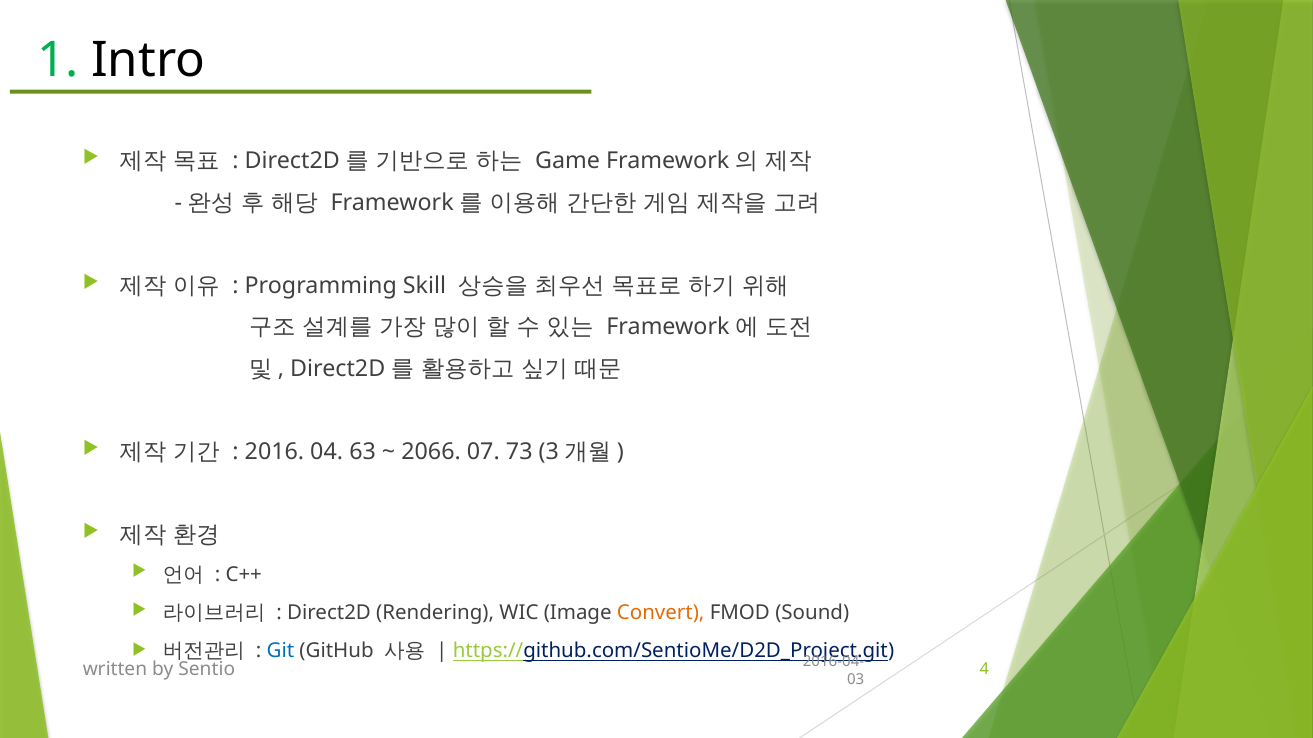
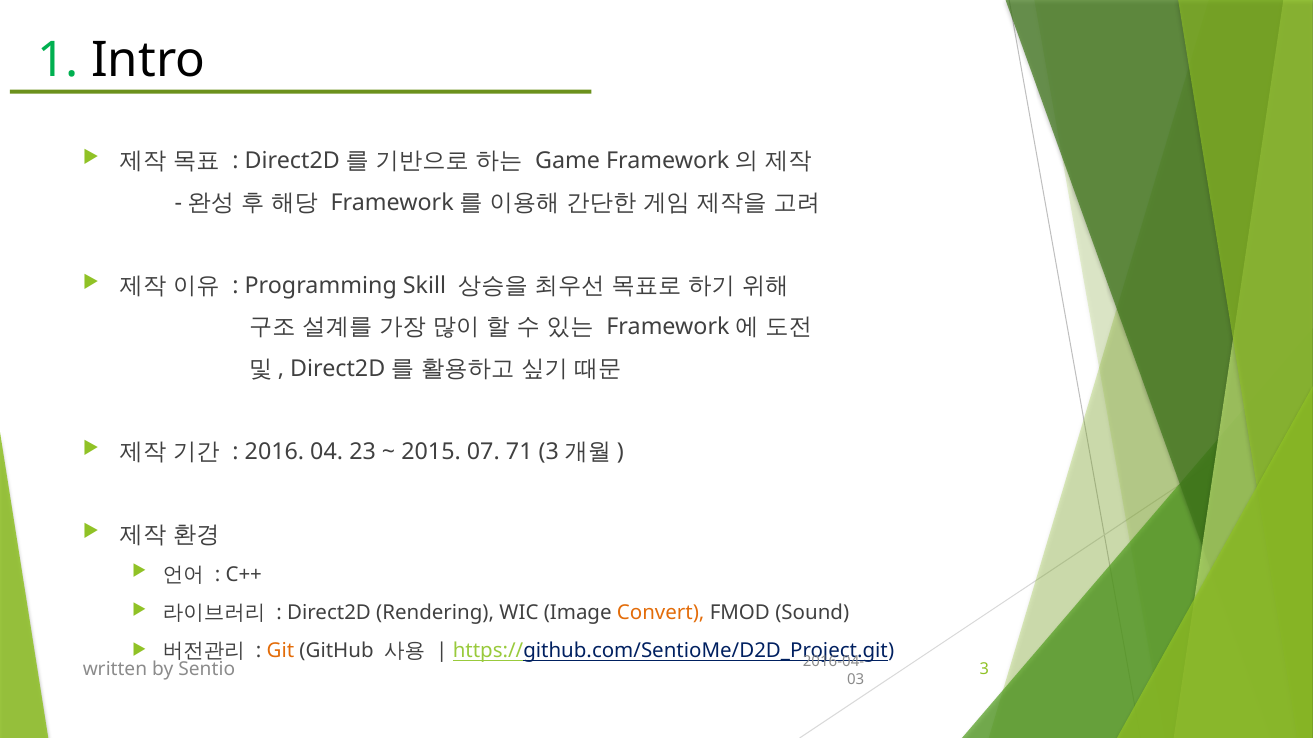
63: 63 -> 23
2066: 2066 -> 2015
73: 73 -> 71
Git colour: blue -> orange
4: 4 -> 3
